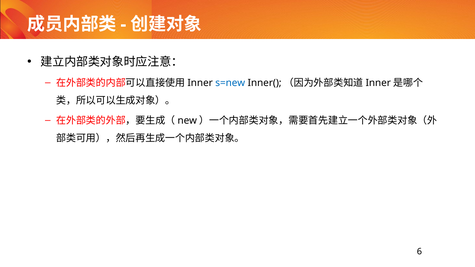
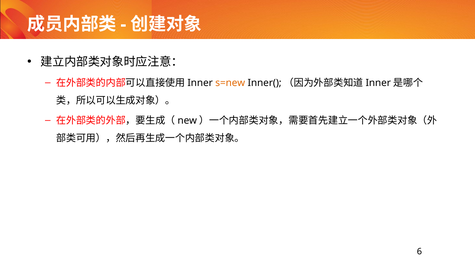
s=new colour: blue -> orange
